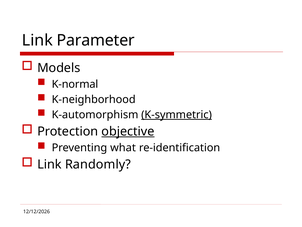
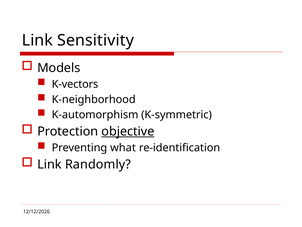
Parameter: Parameter -> Sensitivity
K-normal: K-normal -> K-vectors
K-symmetric underline: present -> none
